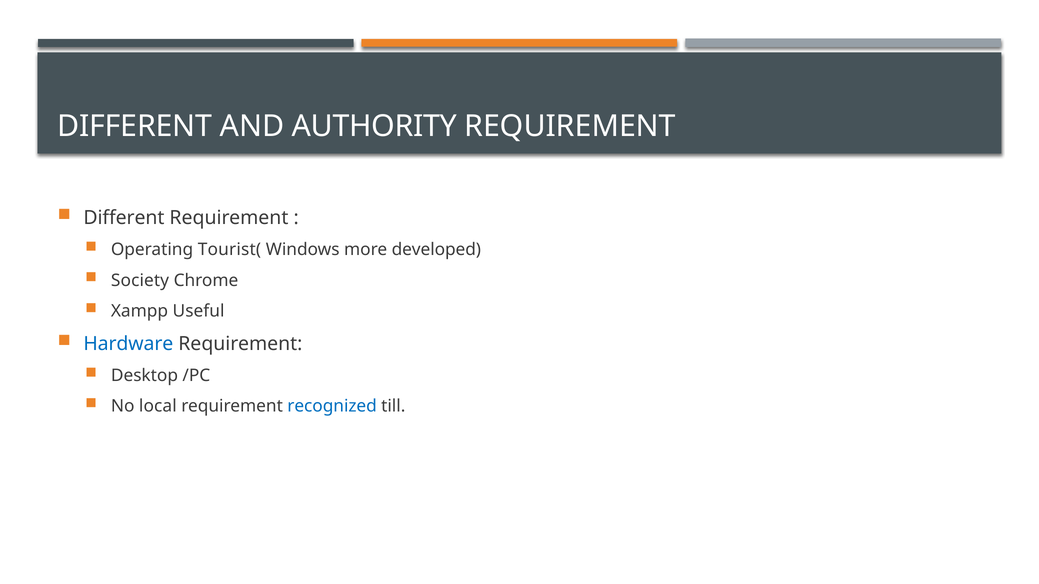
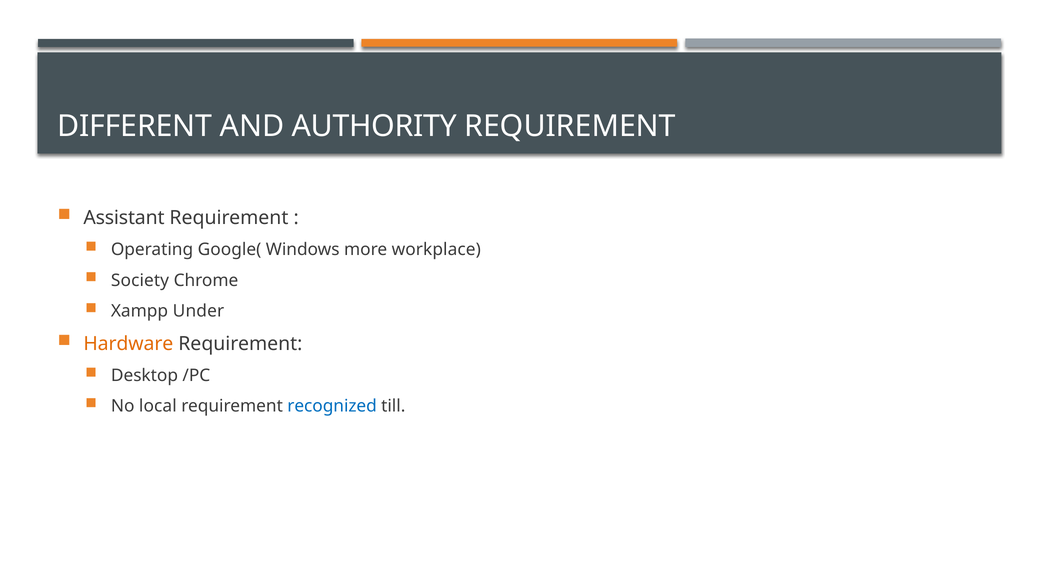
Different at (124, 218): Different -> Assistant
Tourist(: Tourist( -> Google(
developed: developed -> workplace
Useful: Useful -> Under
Hardware colour: blue -> orange
